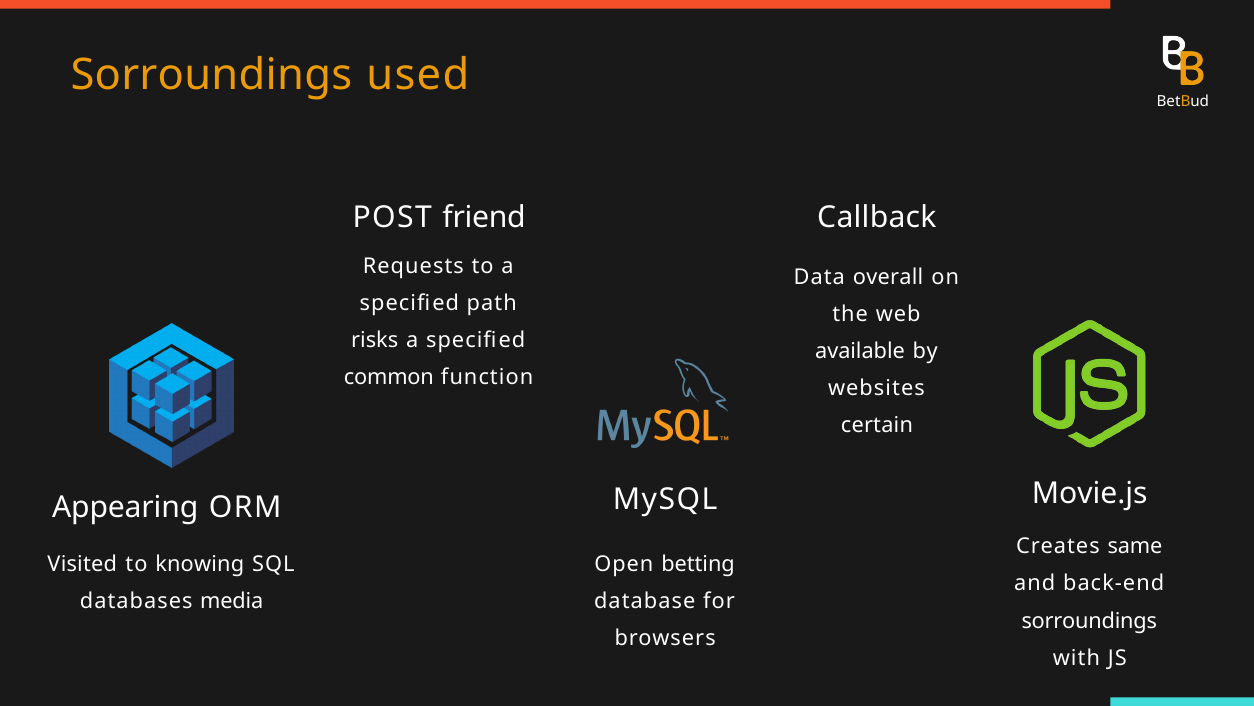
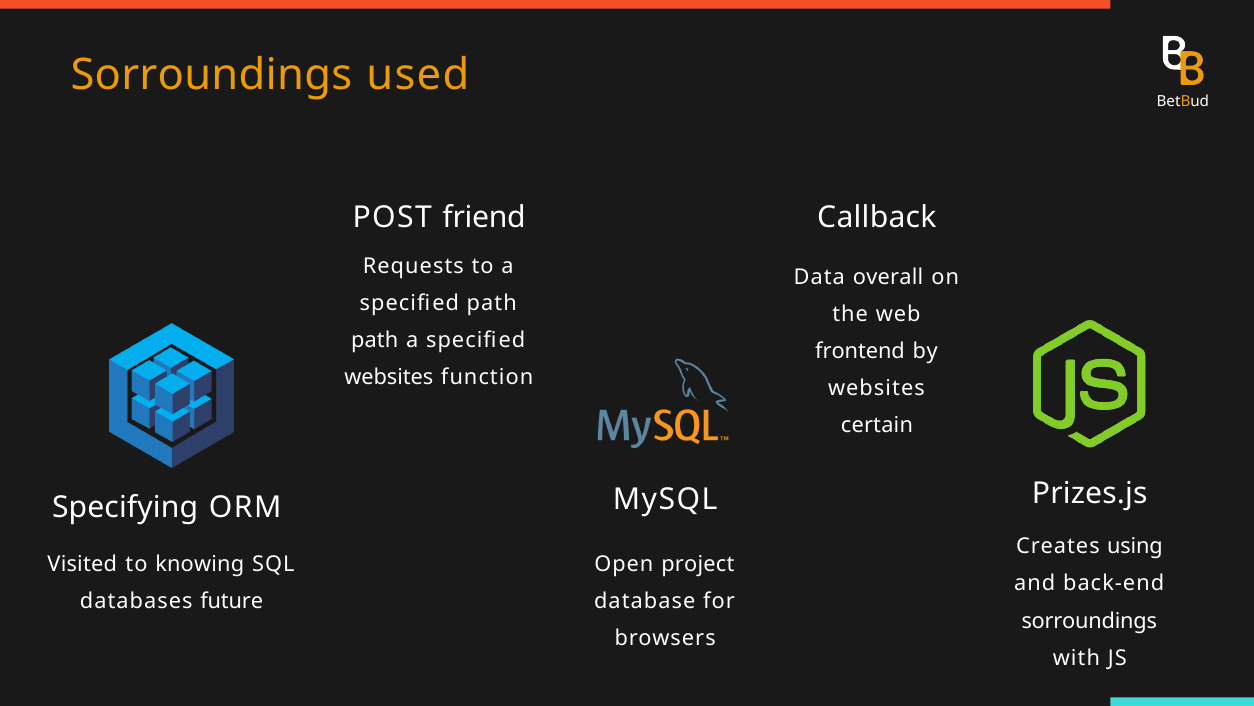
risks at (375, 340): risks -> path
available: available -> frontend
common at (389, 377): common -> websites
Movie.js: Movie.js -> Prizes.js
Appearing: Appearing -> Specifying
same: same -> using
betting: betting -> project
media: media -> future
